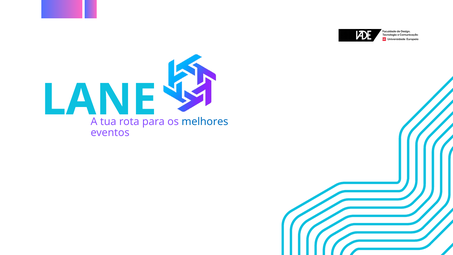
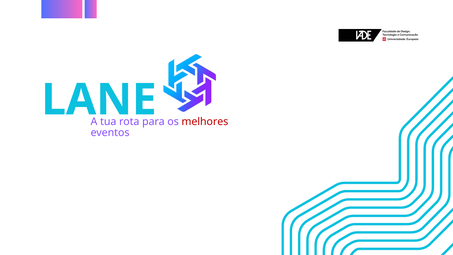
melhores colour: blue -> red
